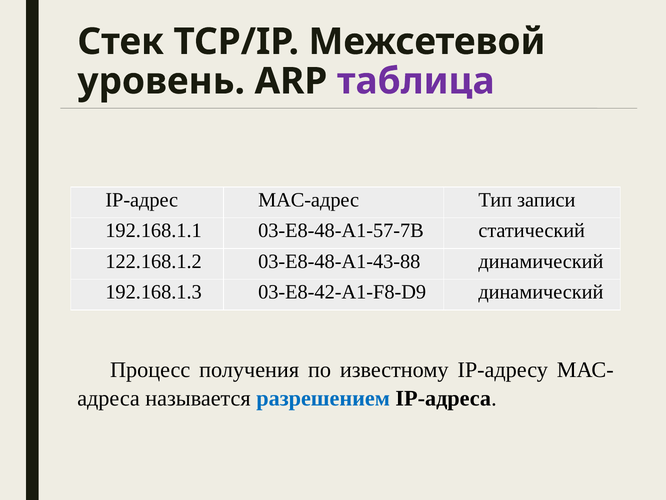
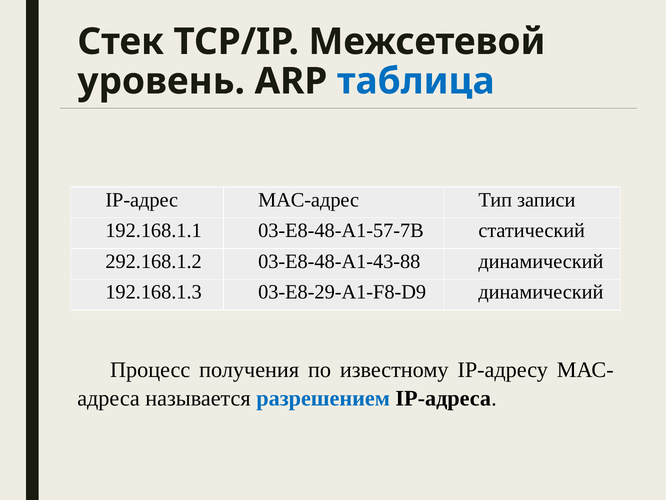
таблица colour: purple -> blue
122.168.1.2: 122.168.1.2 -> 292.168.1.2
03-E8-42-A1-F8-D9: 03-E8-42-A1-F8-D9 -> 03-E8-29-A1-F8-D9
